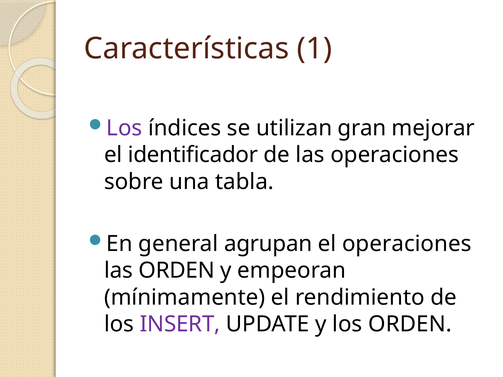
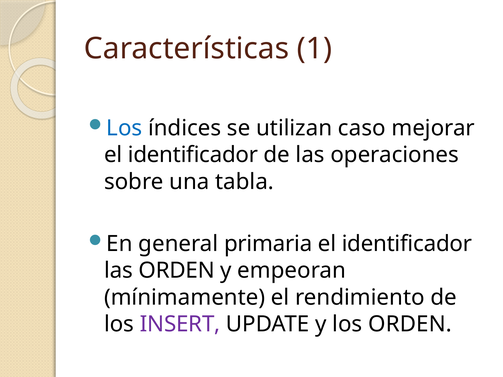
Los at (124, 128) colour: purple -> blue
gran: gran -> caso
agrupan: agrupan -> primaria
operaciones at (407, 244): operaciones -> identificador
